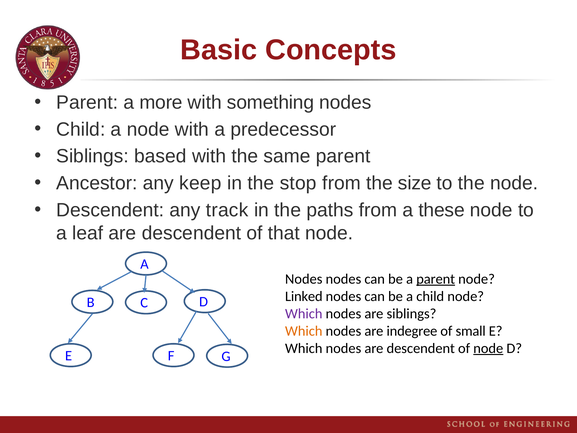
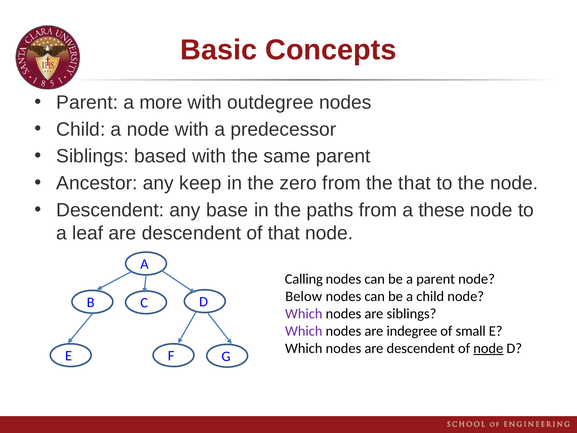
something: something -> outdegree
stop: stop -> zero
the size: size -> that
track: track -> base
Nodes at (304, 279): Nodes -> Calling
parent at (436, 279) underline: present -> none
Linked: Linked -> Below
Which at (304, 331) colour: orange -> purple
